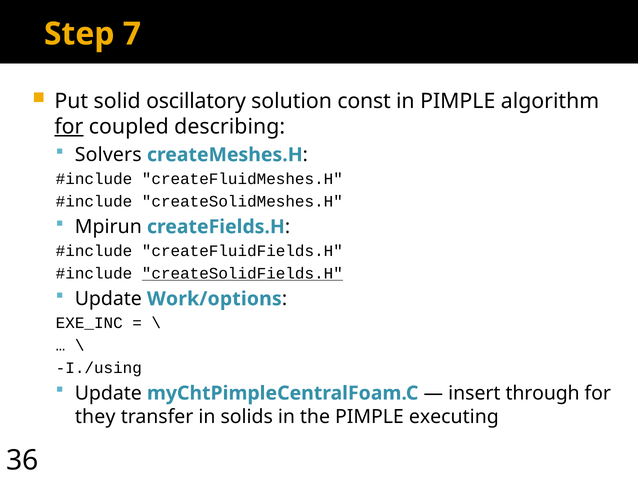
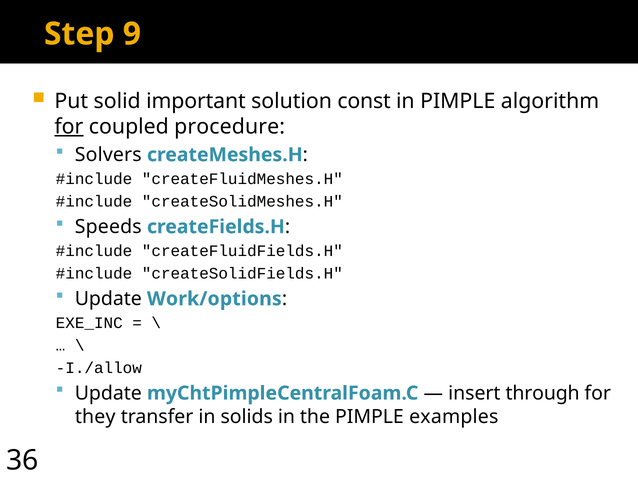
7: 7 -> 9
oscillatory: oscillatory -> important
describing: describing -> procedure
Mpirun: Mpirun -> Speeds
createSolidFields.H underline: present -> none
I./using: I./using -> I./allow
executing: executing -> examples
